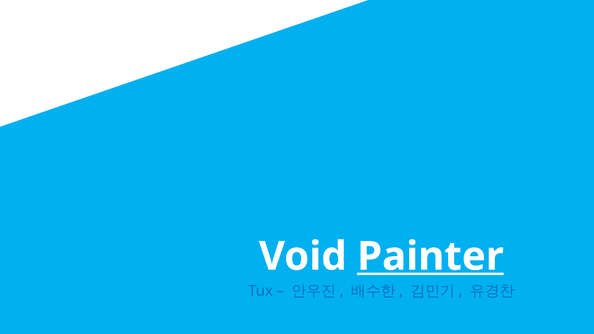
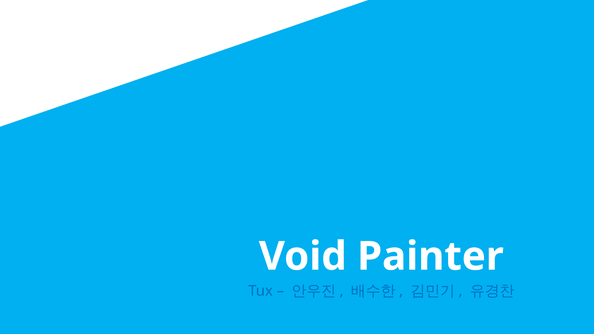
Painter underline: present -> none
